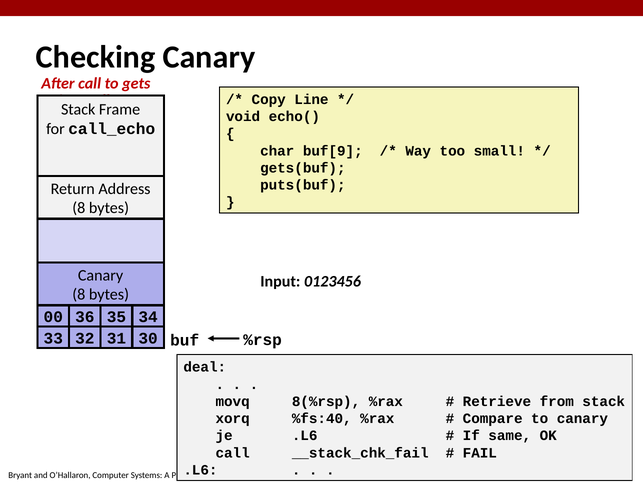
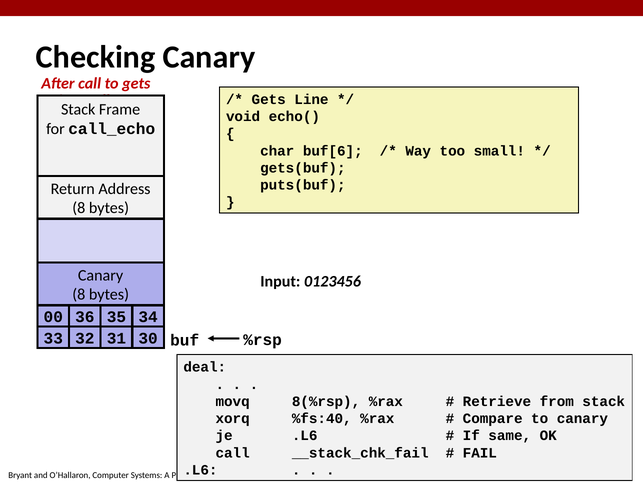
Copy at (269, 100): Copy -> Gets
buf[9: buf[9 -> buf[6
